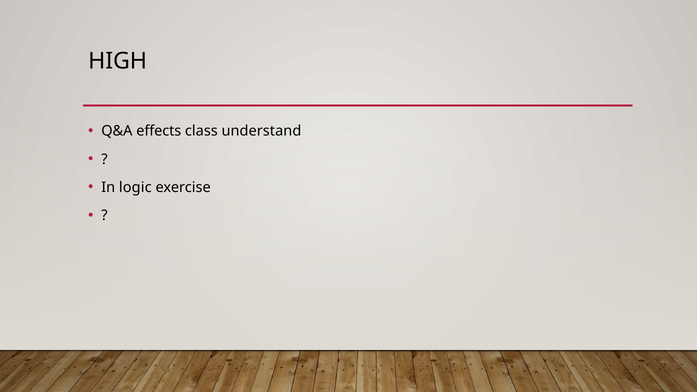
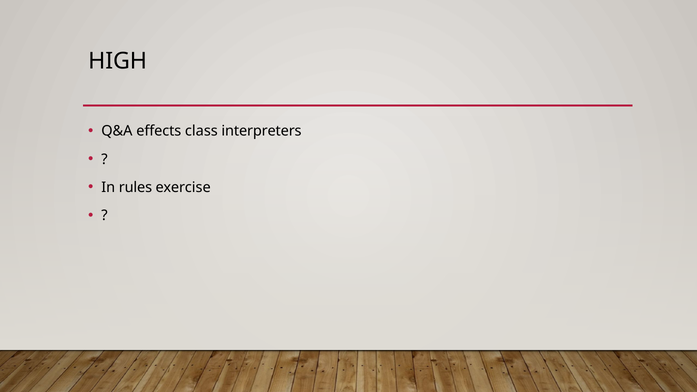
understand: understand -> interpreters
logic: logic -> rules
